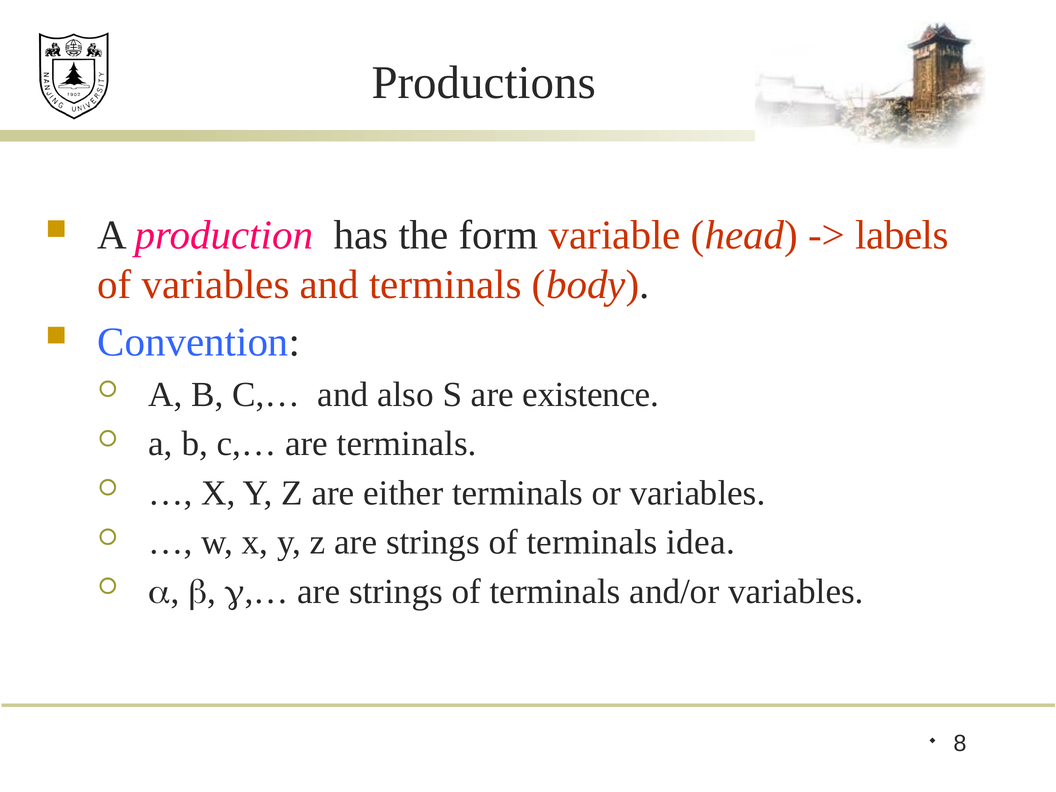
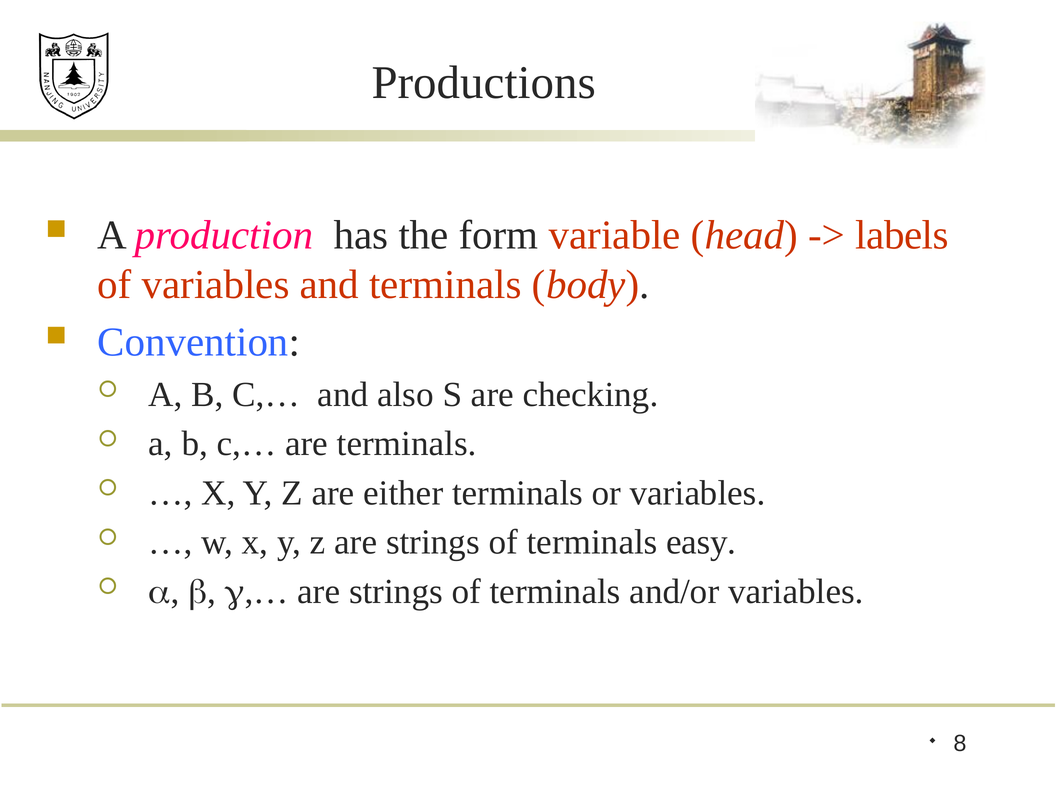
existence: existence -> checking
idea: idea -> easy
